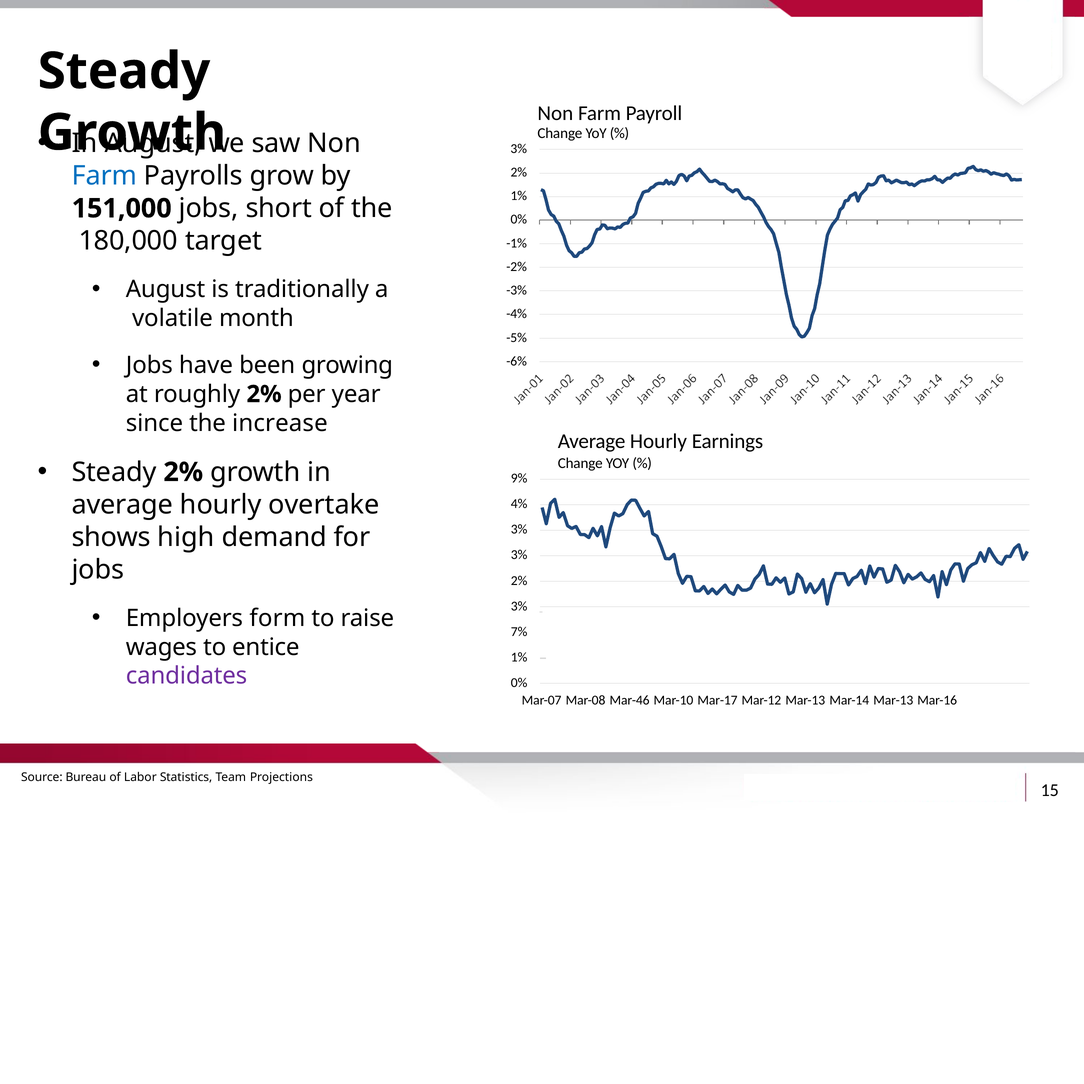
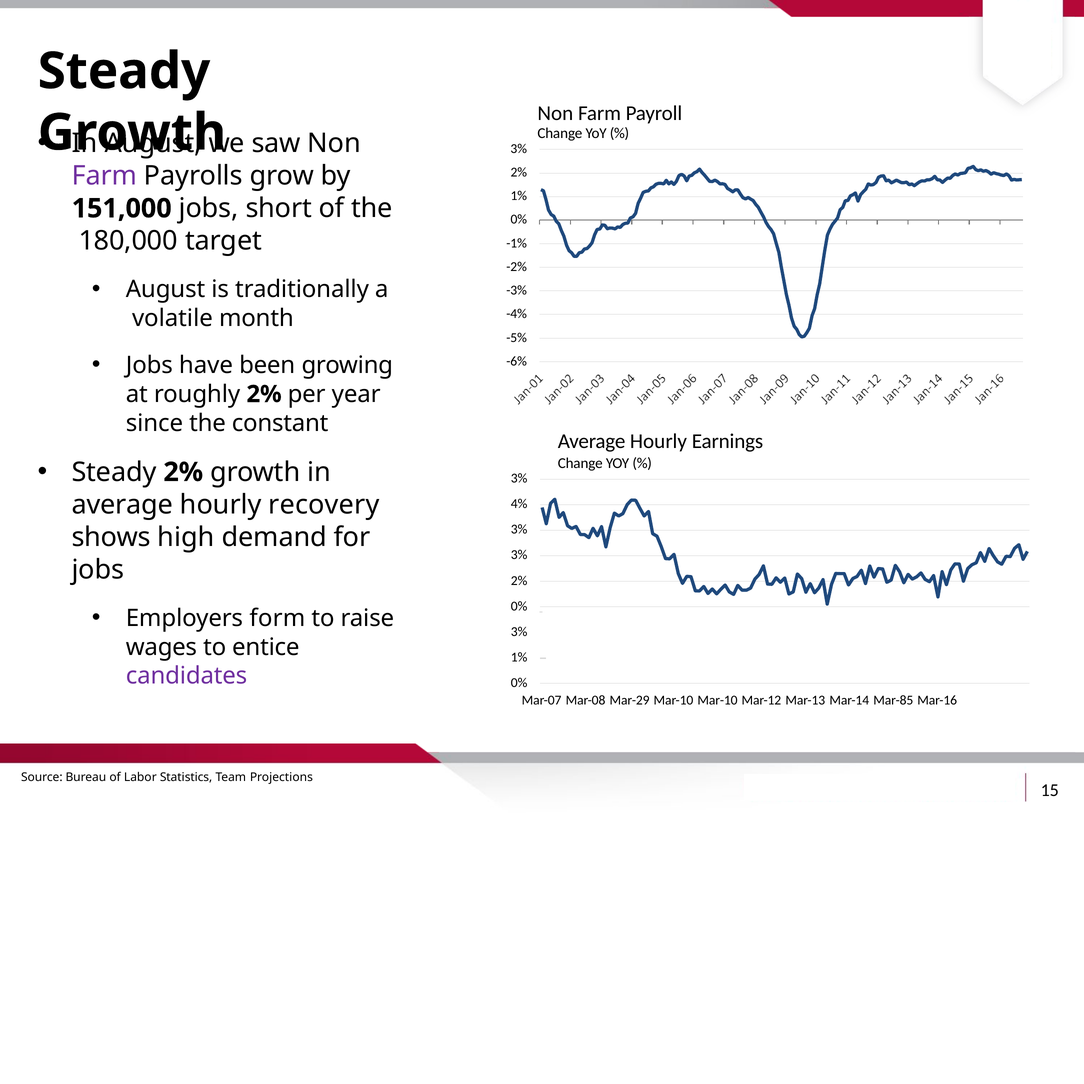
Farm at (104, 176) colour: blue -> purple
increase: increase -> constant
9% at (519, 478): 9% -> 3%
overtake: overtake -> recovery
3% at (519, 606): 3% -> 0%
7% at (519, 632): 7% -> 3%
Mar-46: Mar-46 -> Mar-29
Mar-10 Mar-17: Mar-17 -> Mar-10
Mar-14 Mar-13: Mar-13 -> Mar-85
